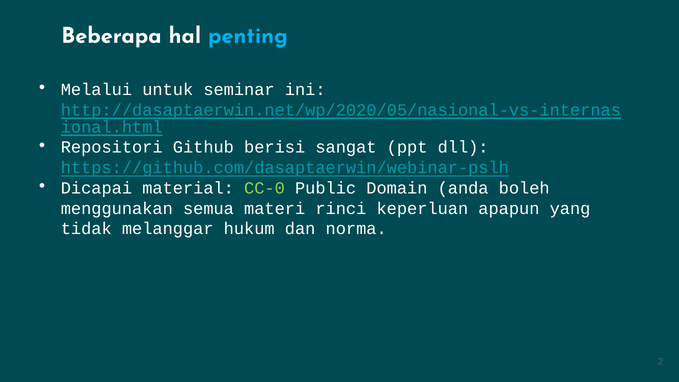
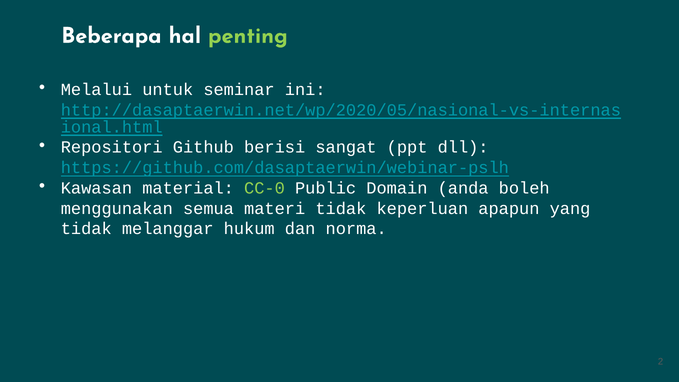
penting colour: light blue -> light green
Dicapai: Dicapai -> Kawasan
materi rinci: rinci -> tidak
